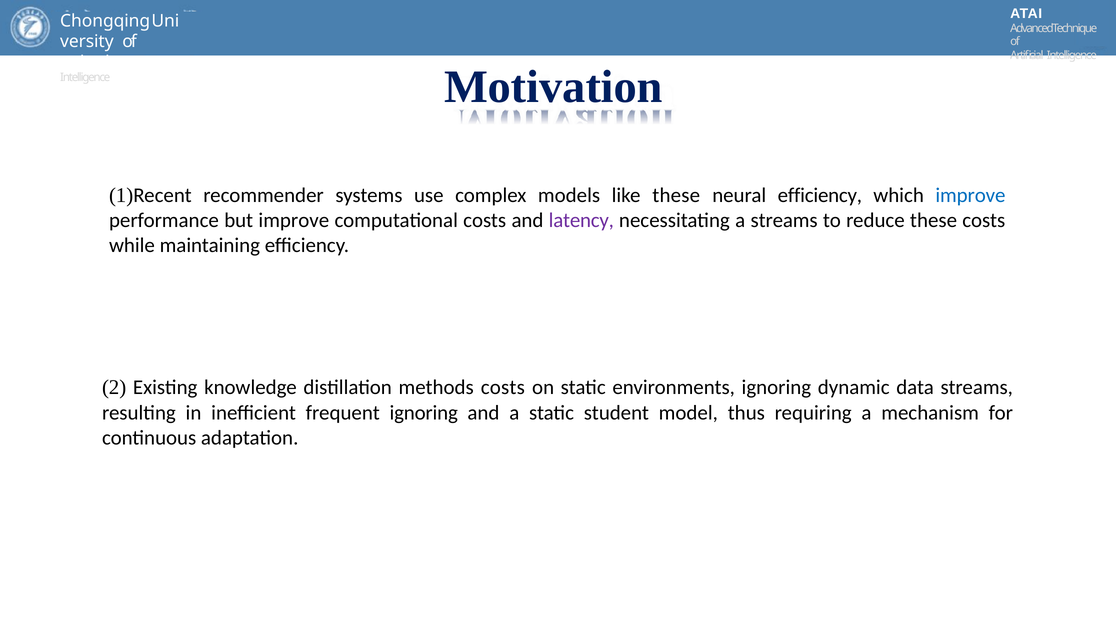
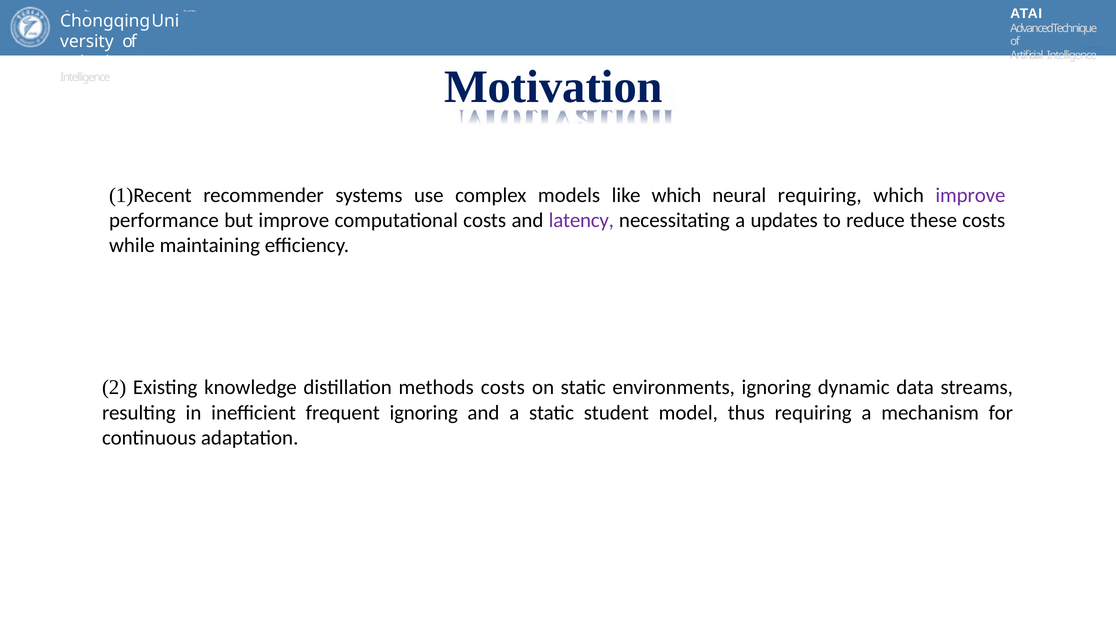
like these: these -> which
neural efficiency: efficiency -> requiring
improve at (970, 195) colour: blue -> purple
a streams: streams -> updates
